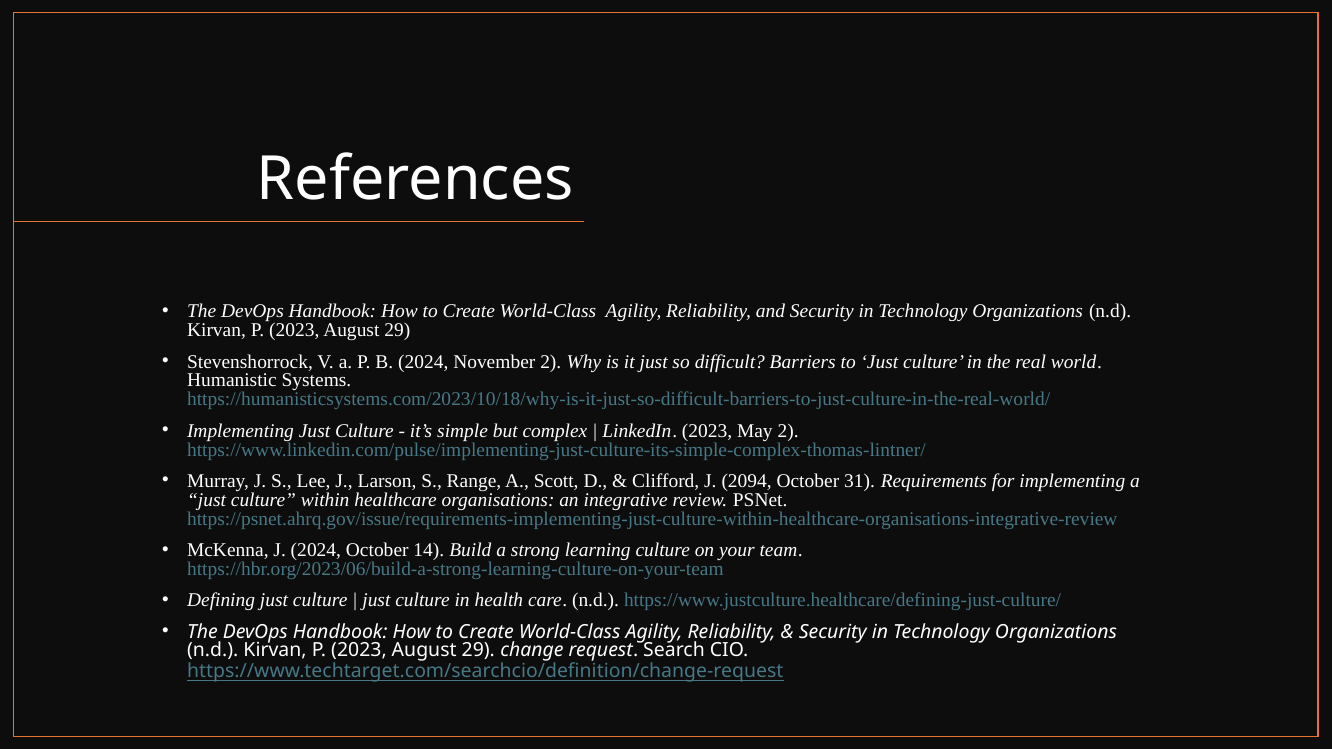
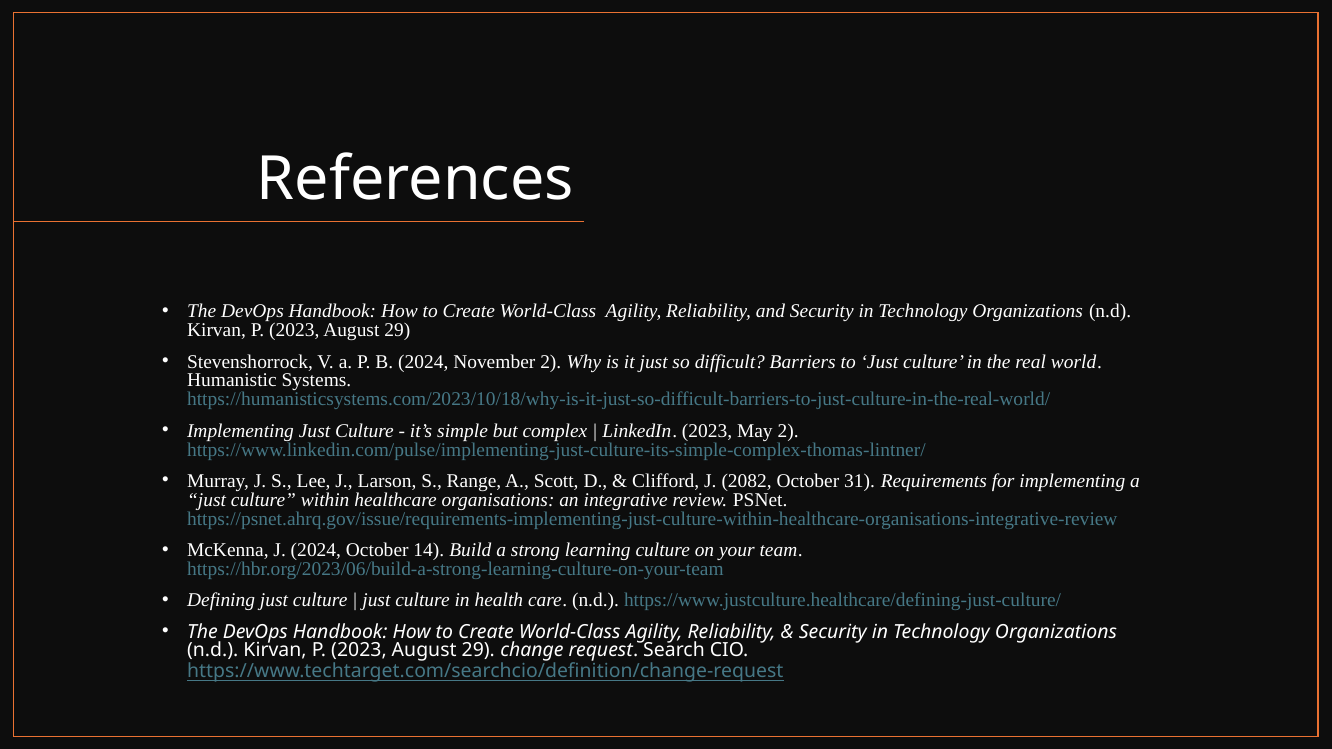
2094: 2094 -> 2082
